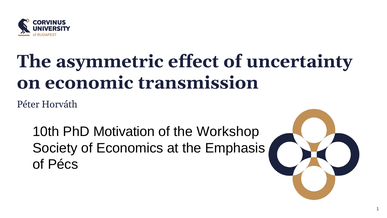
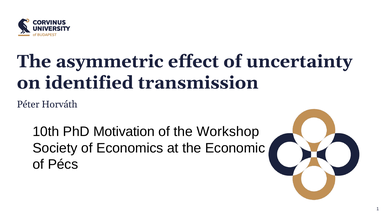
economic: economic -> identified
Emphasis: Emphasis -> Economic
